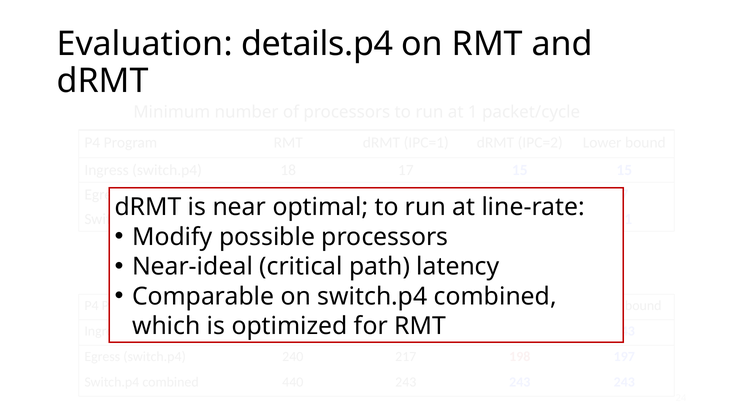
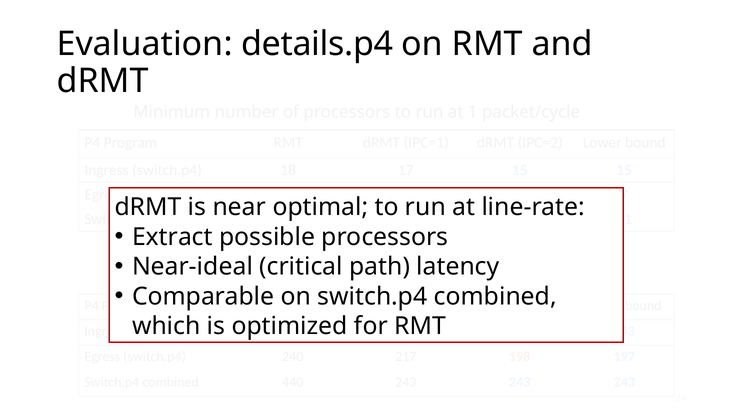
Modify: Modify -> Extract
